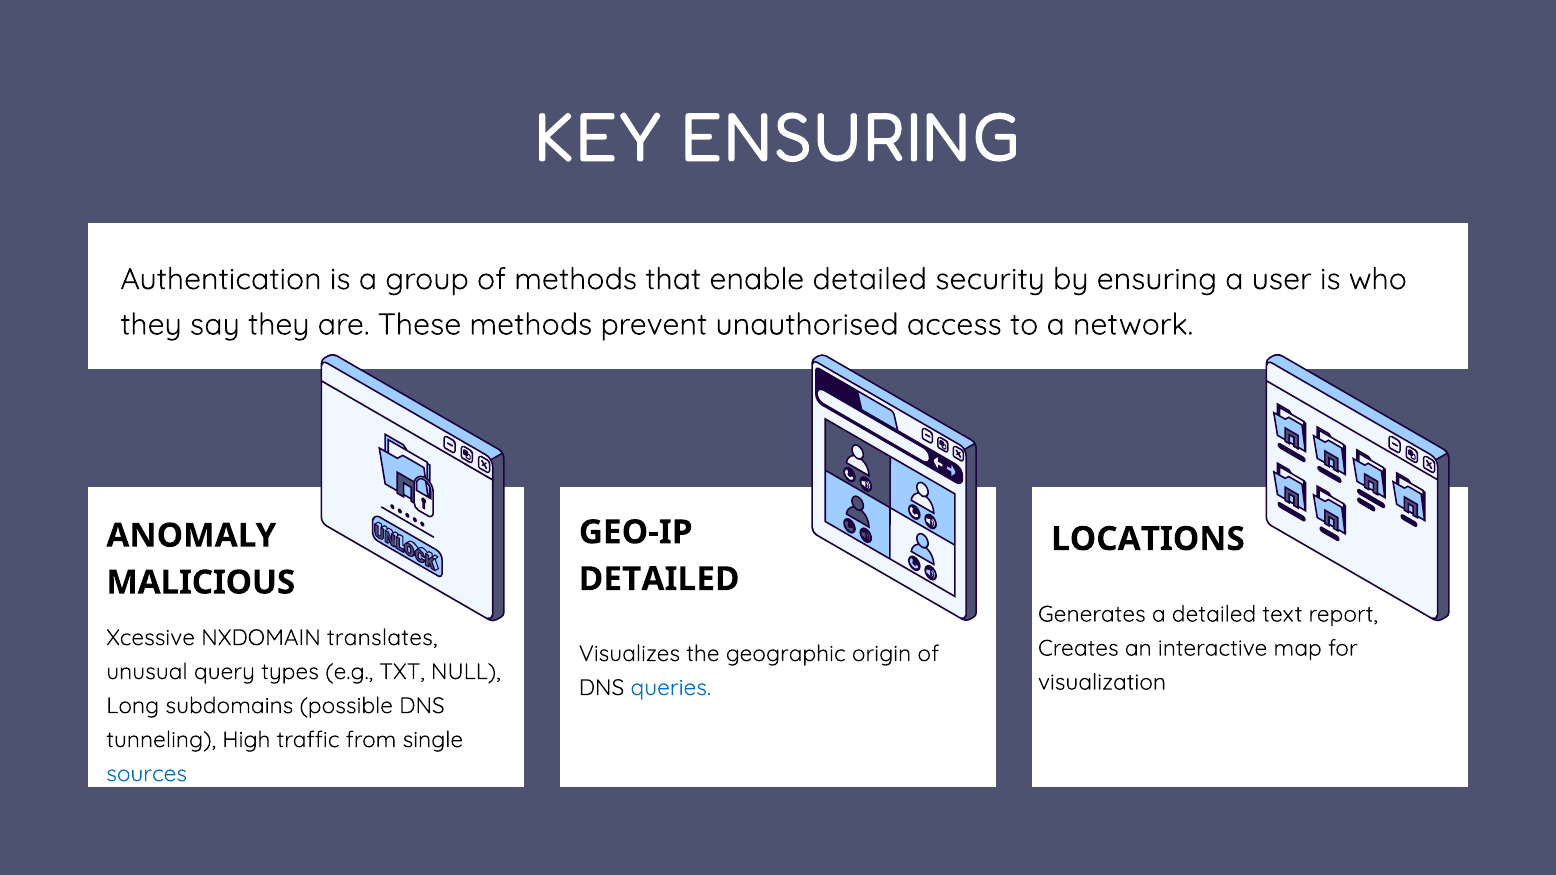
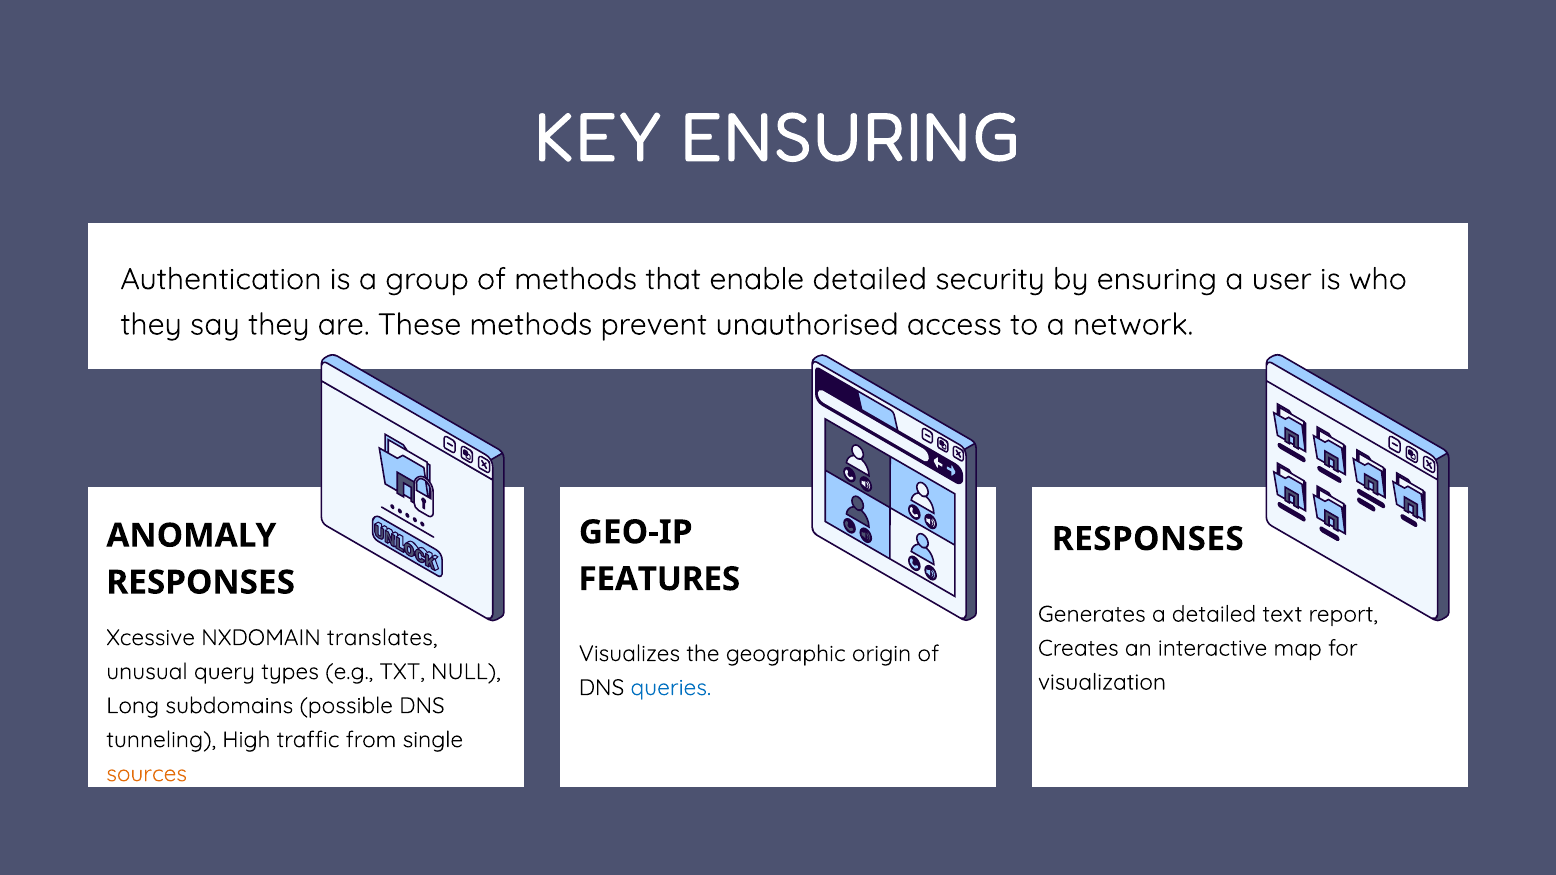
LOCATIONS at (1148, 539): LOCATIONS -> RESPONSES
DETAILED at (659, 579): DETAILED -> FEATURES
MALICIOUS at (201, 583): MALICIOUS -> RESPONSES
sources colour: blue -> orange
